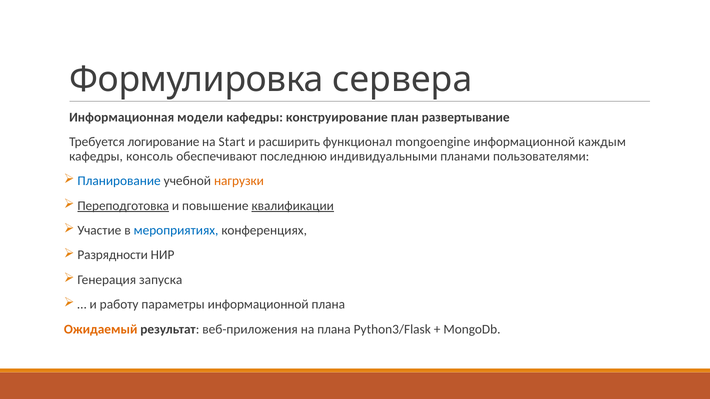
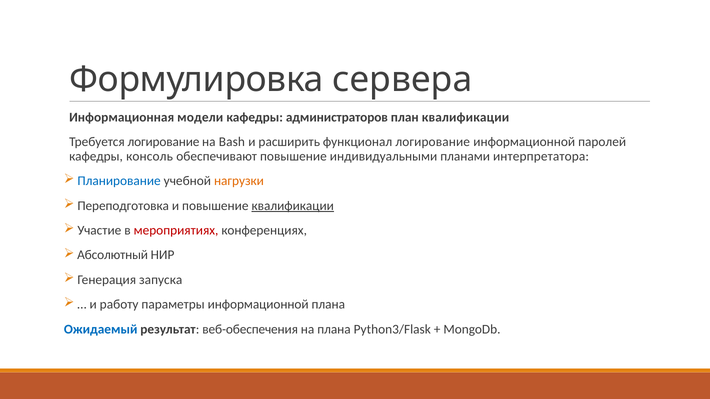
конструирование: конструирование -> администраторов
план развертывание: развертывание -> квалификации
Start: Start -> Bash
функционал mongoengine: mongoengine -> логирование
каждым: каждым -> паролей
обеспечивают последнюю: последнюю -> повышение
пользователями: пользователями -> интерпретатора
Переподготовка underline: present -> none
мероприятиях colour: blue -> red
Разрядности: Разрядности -> Абсолютный
Ожидаемый colour: orange -> blue
веб-приложения: веб-приложения -> веб-обеспечения
